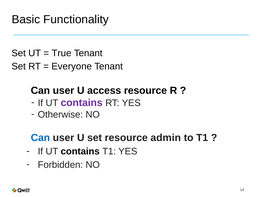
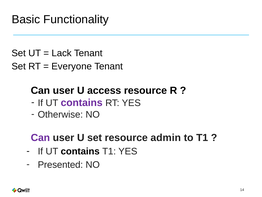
True: True -> Lack
Can at (40, 137) colour: blue -> purple
Forbidden: Forbidden -> Presented
